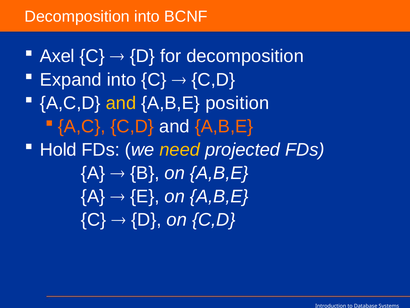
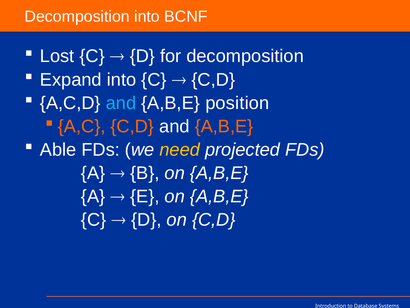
Axel: Axel -> Lost
and at (121, 103) colour: yellow -> light blue
Hold: Hold -> Able
